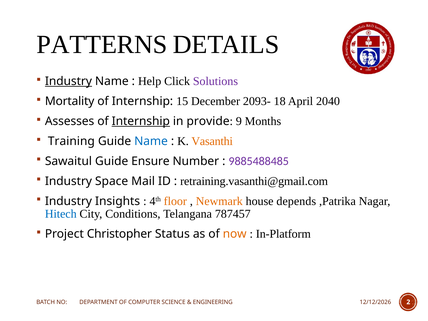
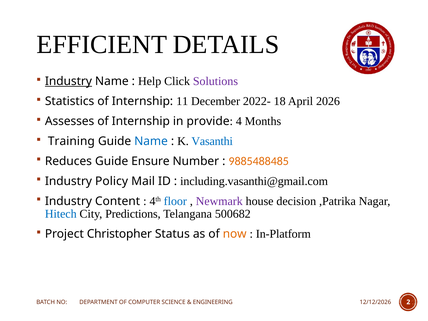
PATTERNS: PATTERNS -> EFFICIENT
Mortality: Mortality -> Statistics
15: 15 -> 11
2093-: 2093- -> 2022-
2040: 2040 -> 2026
Internship at (141, 121) underline: present -> none
9: 9 -> 4
Vasanthi colour: orange -> blue
Sawaitul: Sawaitul -> Reduces
9885488485 colour: purple -> orange
Space: Space -> Policy
retraining.vasanthi@gmail.com: retraining.vasanthi@gmail.com -> including.vasanthi@gmail.com
Insights: Insights -> Content
floor colour: orange -> blue
Newmark colour: orange -> purple
depends: depends -> decision
Conditions: Conditions -> Predictions
787457: 787457 -> 500682
